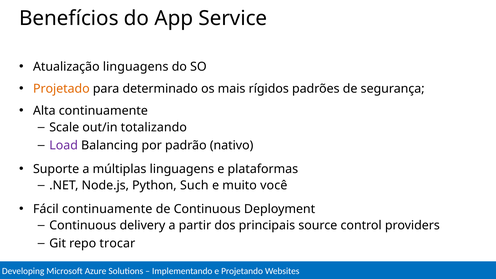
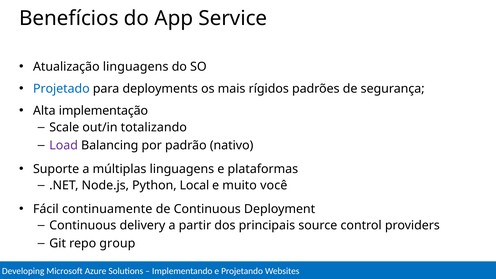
Projetado colour: orange -> blue
determinado: determinado -> deployments
Alta continuamente: continuamente -> implementação
Such: Such -> Local
trocar: trocar -> group
